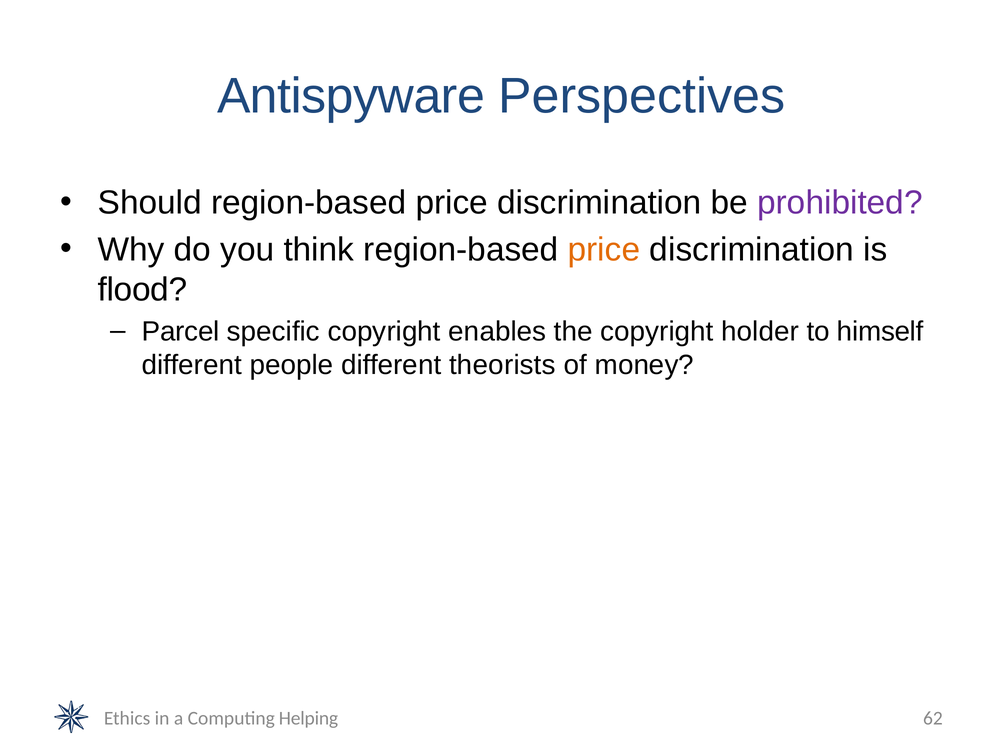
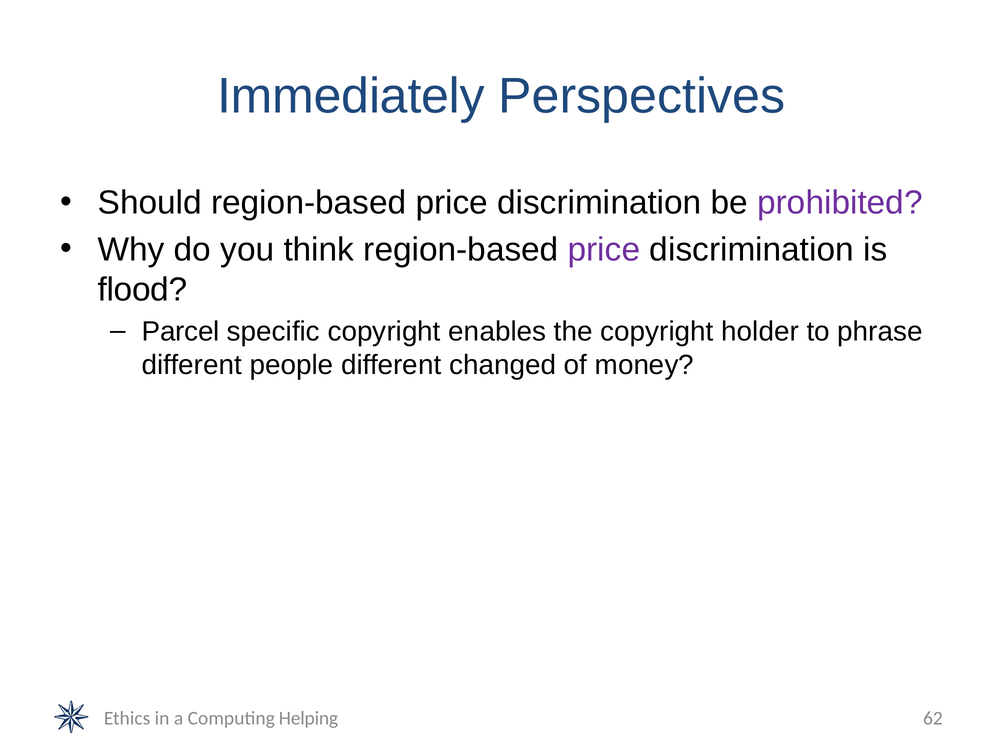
Antispyware: Antispyware -> Immediately
price at (604, 250) colour: orange -> purple
himself: himself -> phrase
theorists: theorists -> changed
